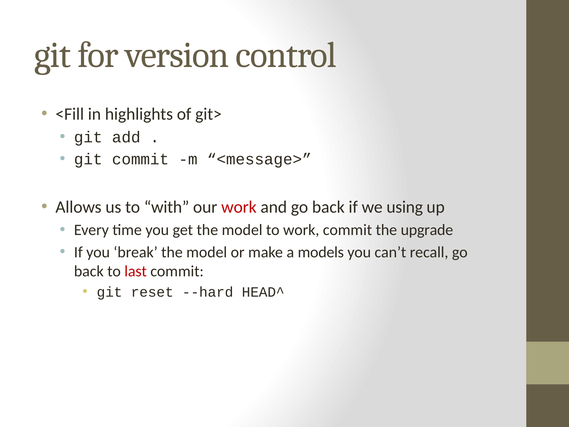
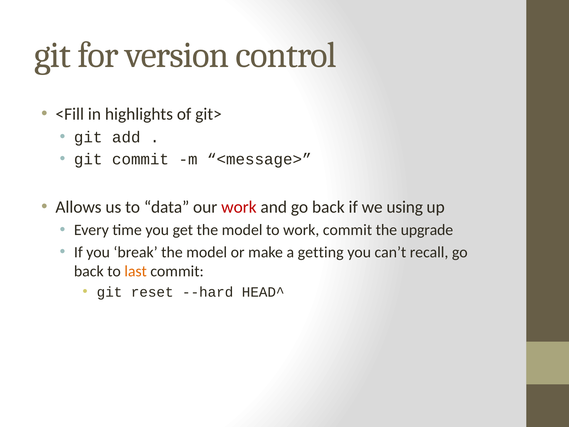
with: with -> data
models: models -> getting
last colour: red -> orange
